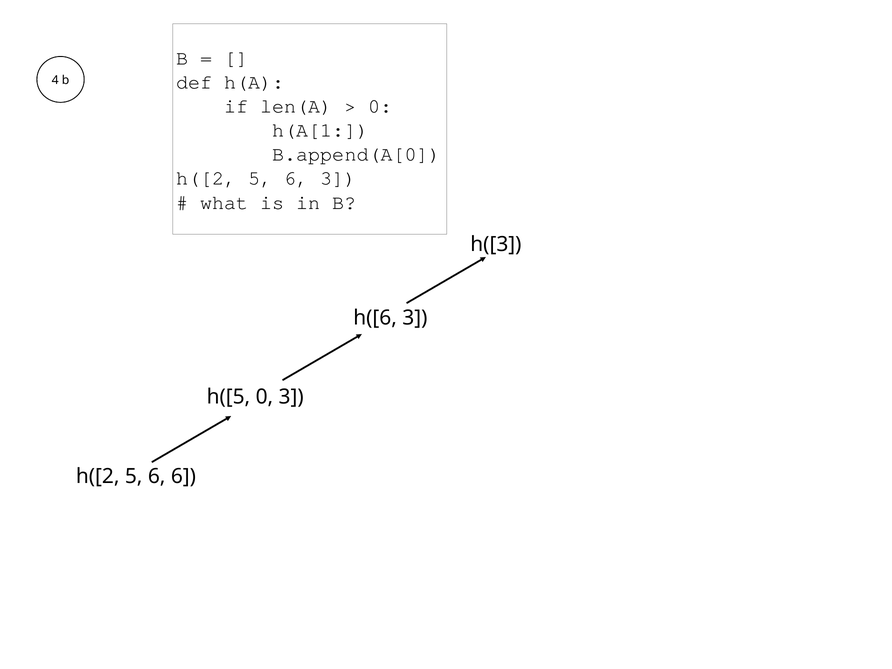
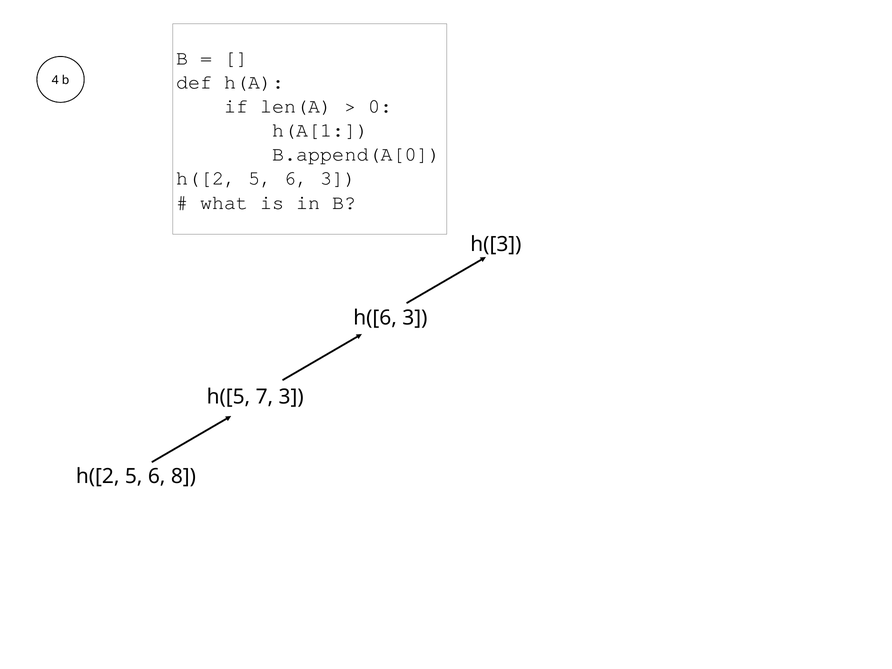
h([5 0: 0 -> 7
6 6: 6 -> 8
